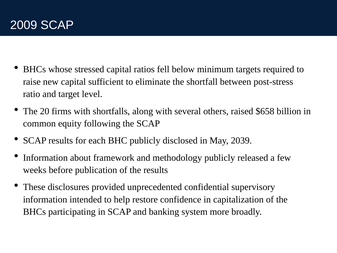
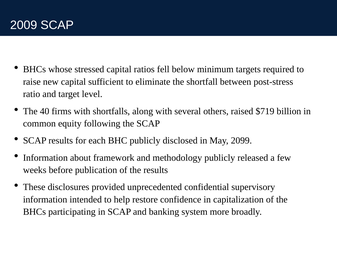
20: 20 -> 40
$658: $658 -> $719
2039: 2039 -> 2099
